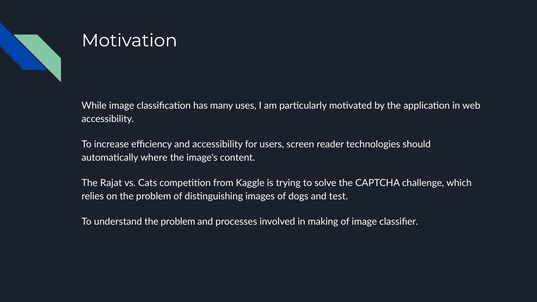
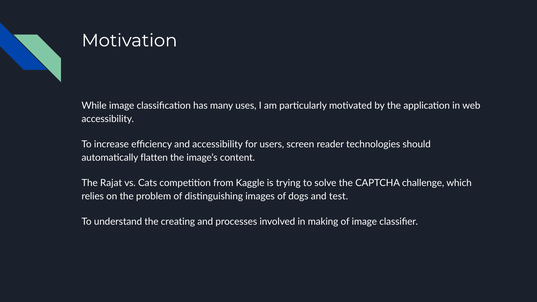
where: where -> flatten
understand the problem: problem -> creating
